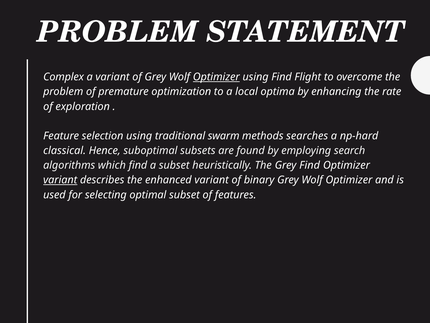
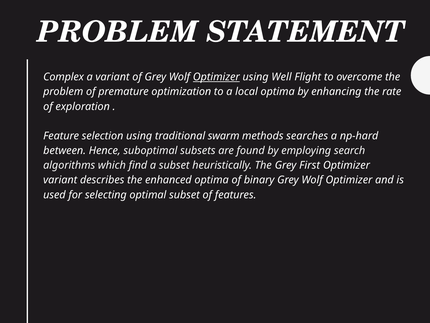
using Find: Find -> Well
classical: classical -> between
Grey Find: Find -> First
variant at (60, 180) underline: present -> none
enhanced variant: variant -> optima
